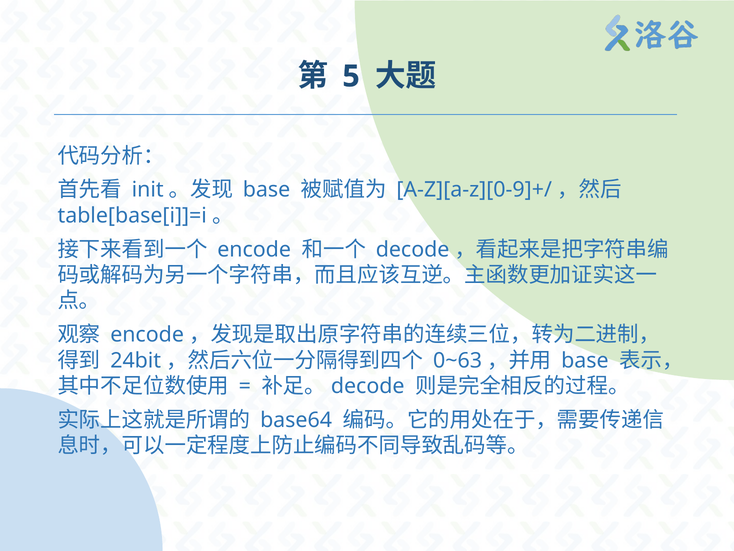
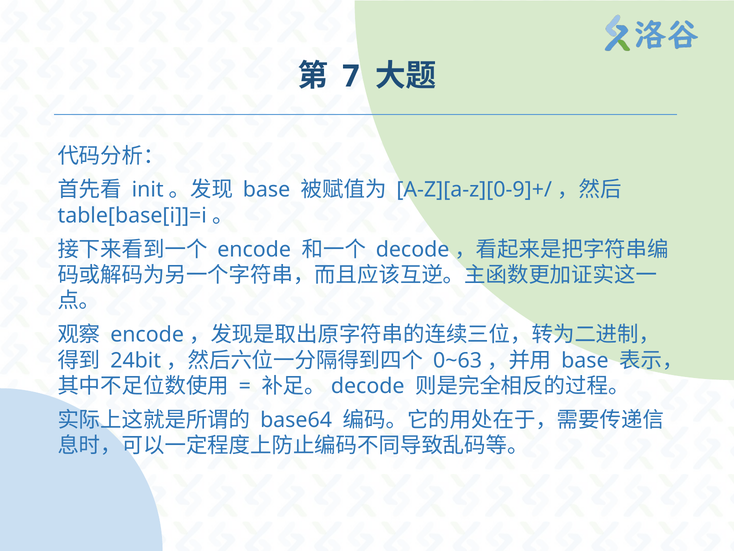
5: 5 -> 7
